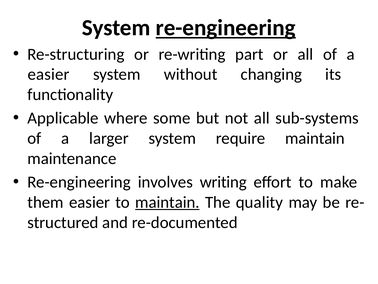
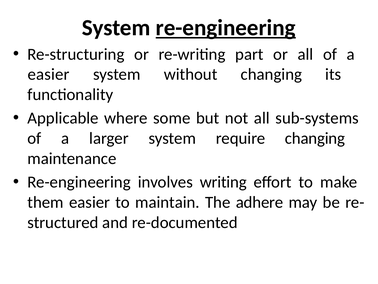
require maintain: maintain -> changing
maintain at (167, 202) underline: present -> none
quality: quality -> adhere
